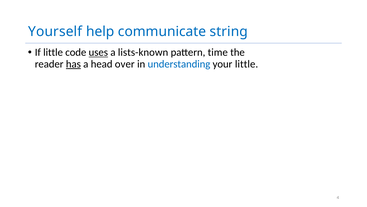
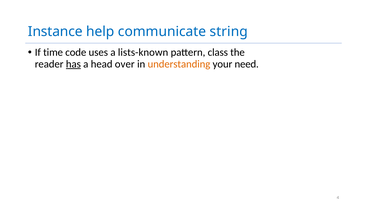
Yourself: Yourself -> Instance
If little: little -> time
uses underline: present -> none
time: time -> class
understanding colour: blue -> orange
your little: little -> need
